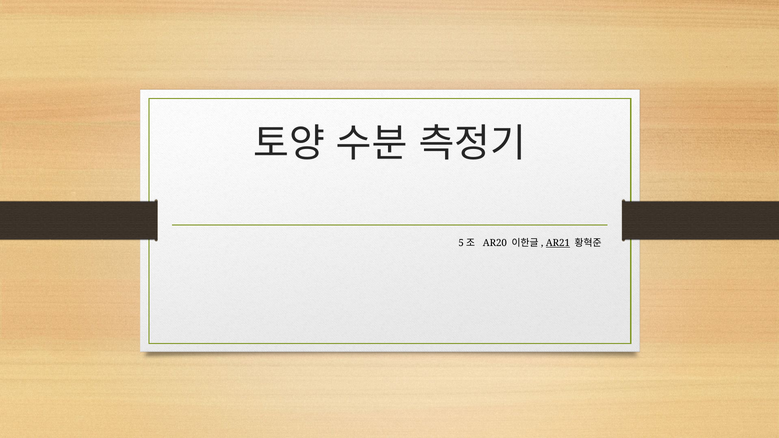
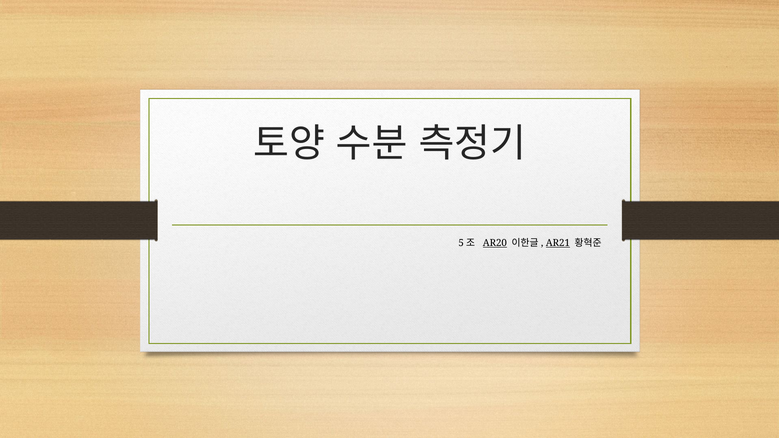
AR20 underline: none -> present
